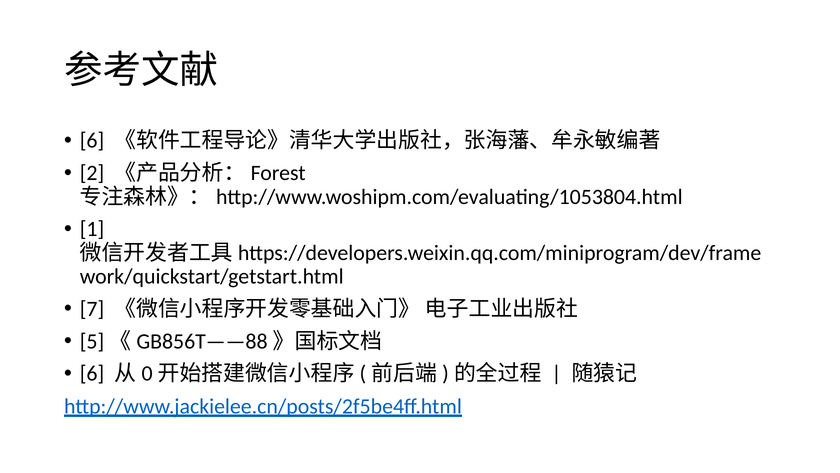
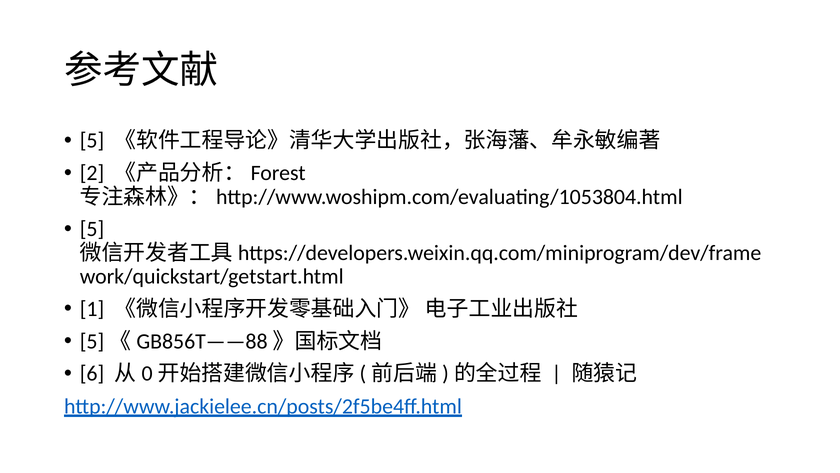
6 at (92, 141): 6 -> 5
1 at (92, 229): 1 -> 5
7: 7 -> 1
